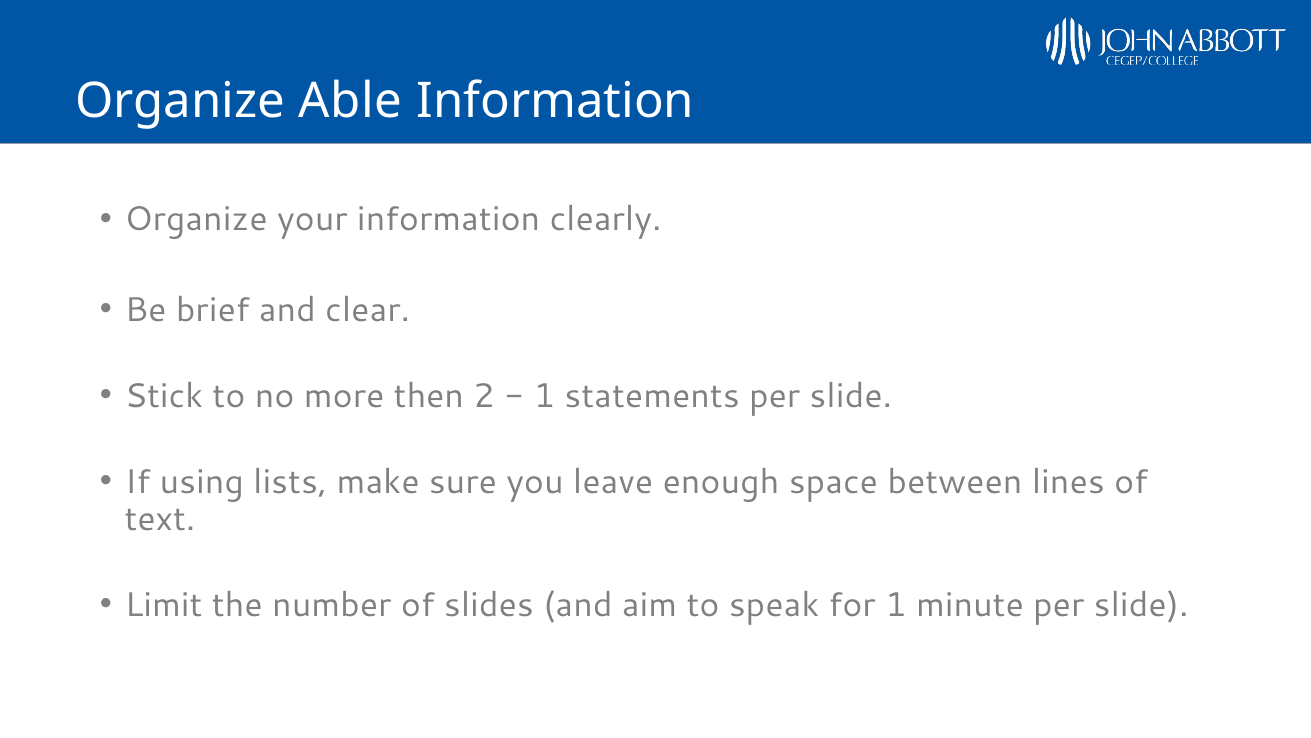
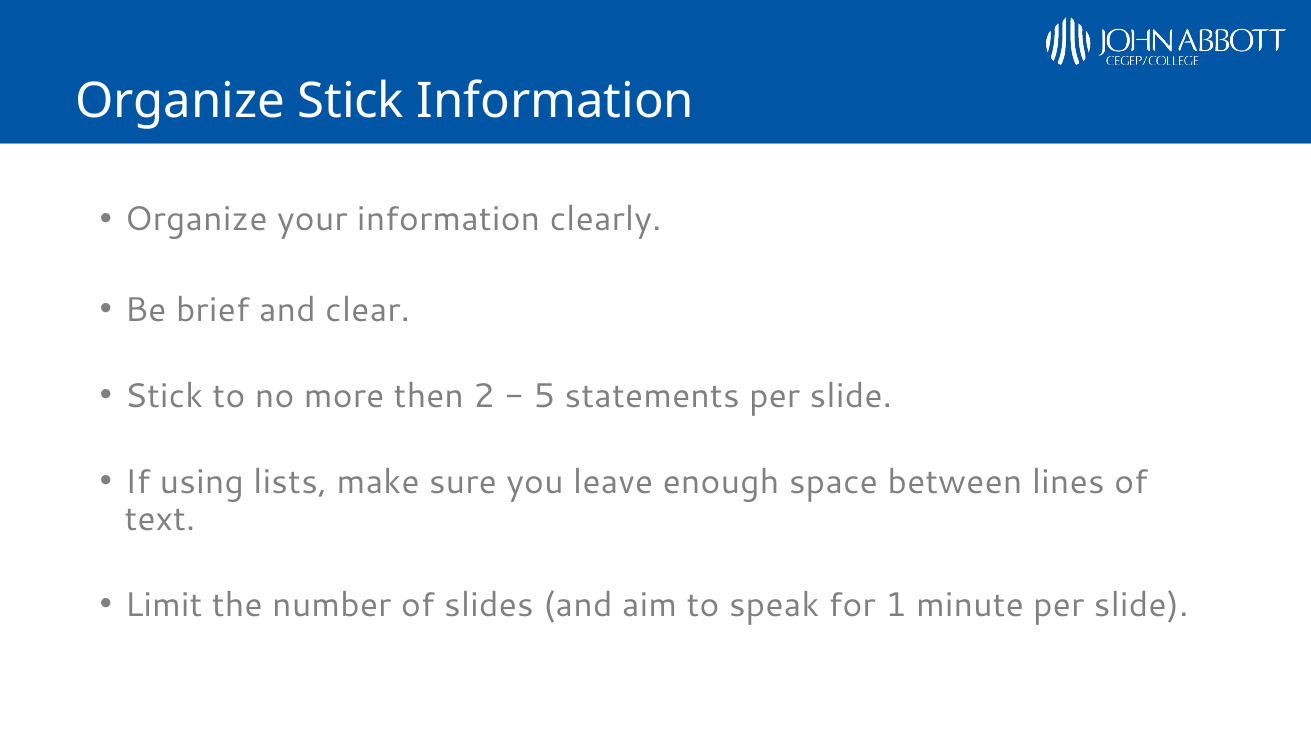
Organize Able: Able -> Stick
1 at (544, 396): 1 -> 5
